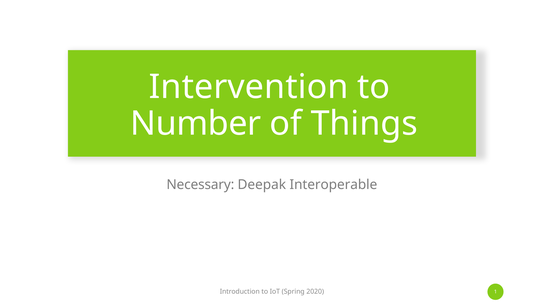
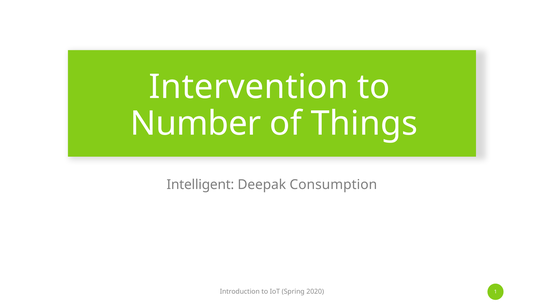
Necessary: Necessary -> Intelligent
Interoperable: Interoperable -> Consumption
